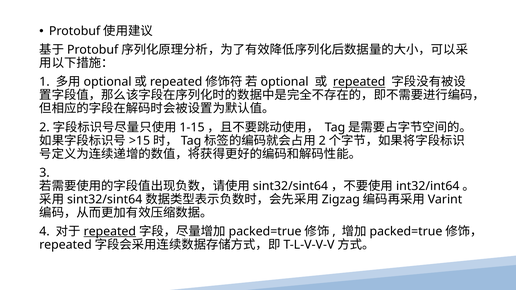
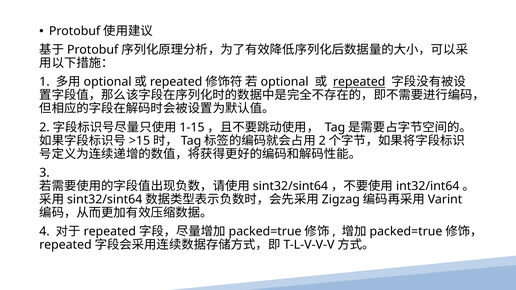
repeated at (110, 232) underline: present -> none
